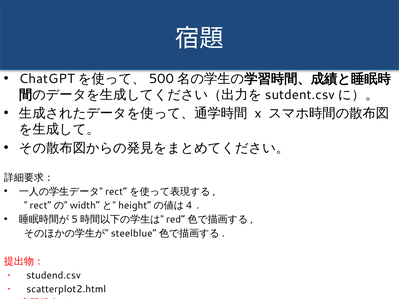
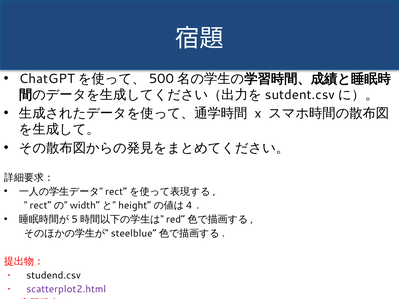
scatterplot2.html colour: black -> purple
